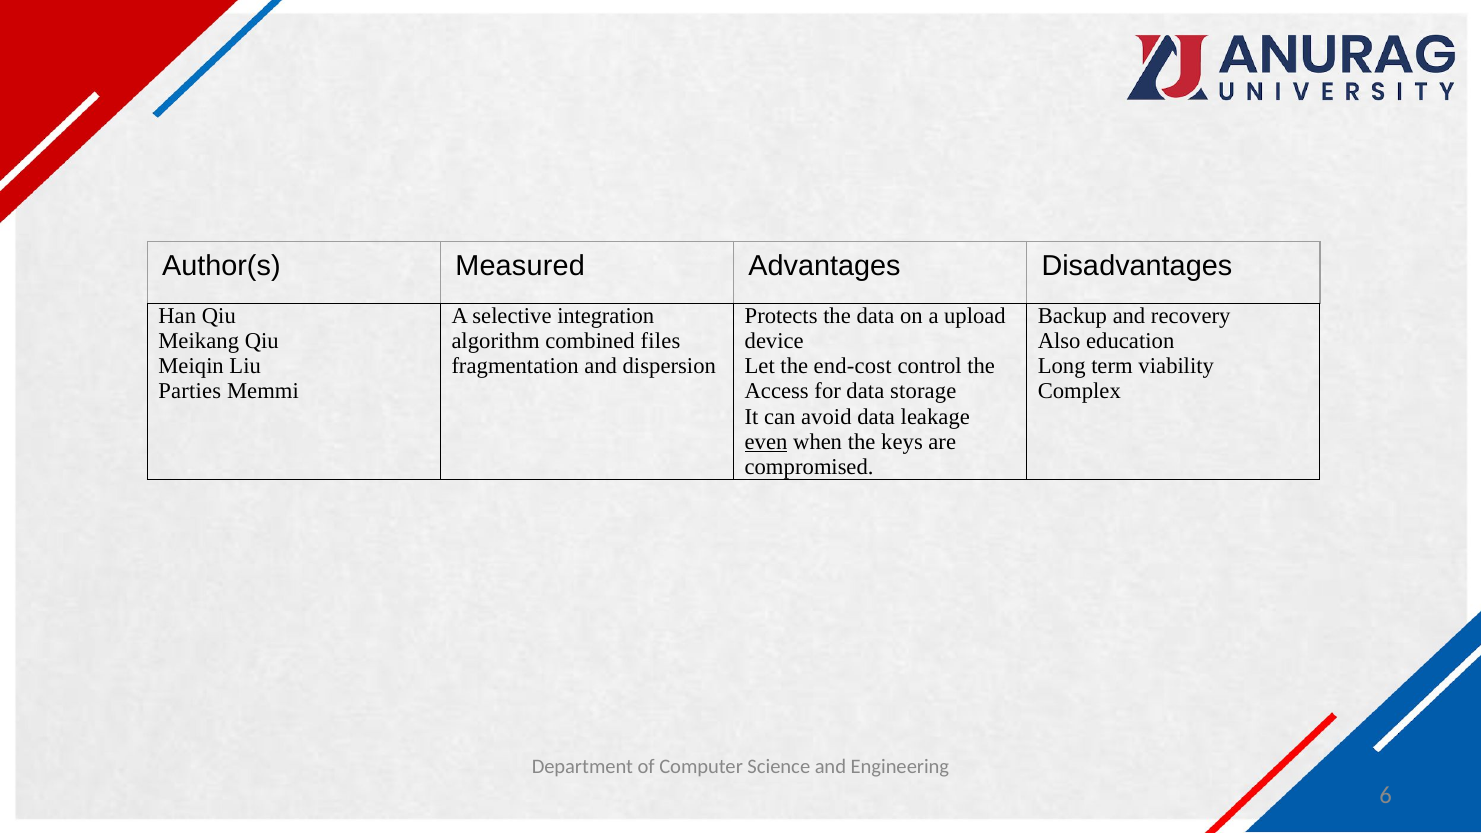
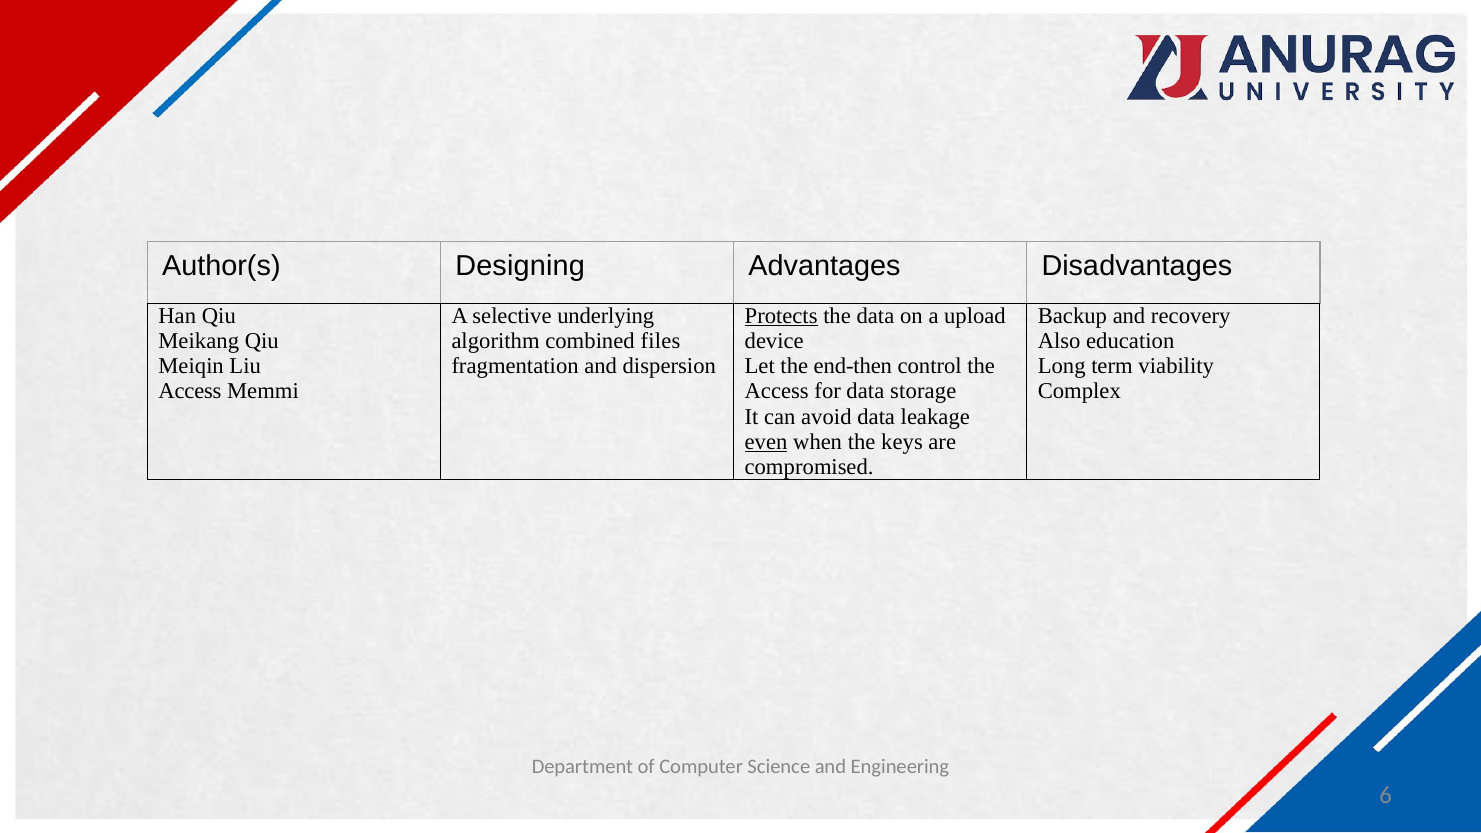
Measured: Measured -> Designing
integration: integration -> underlying
Protects underline: none -> present
end-cost: end-cost -> end-then
Parties at (190, 391): Parties -> Access
